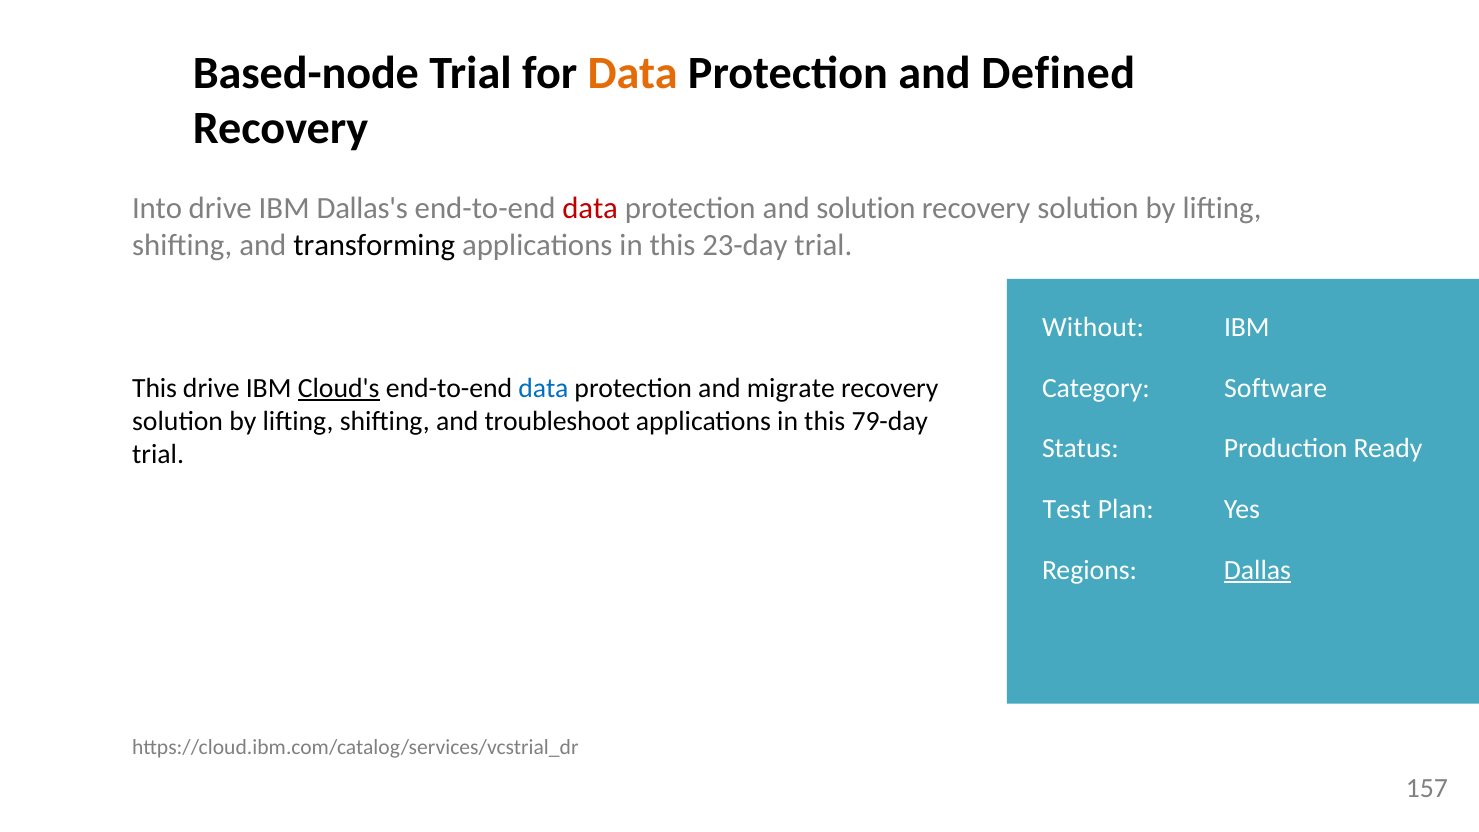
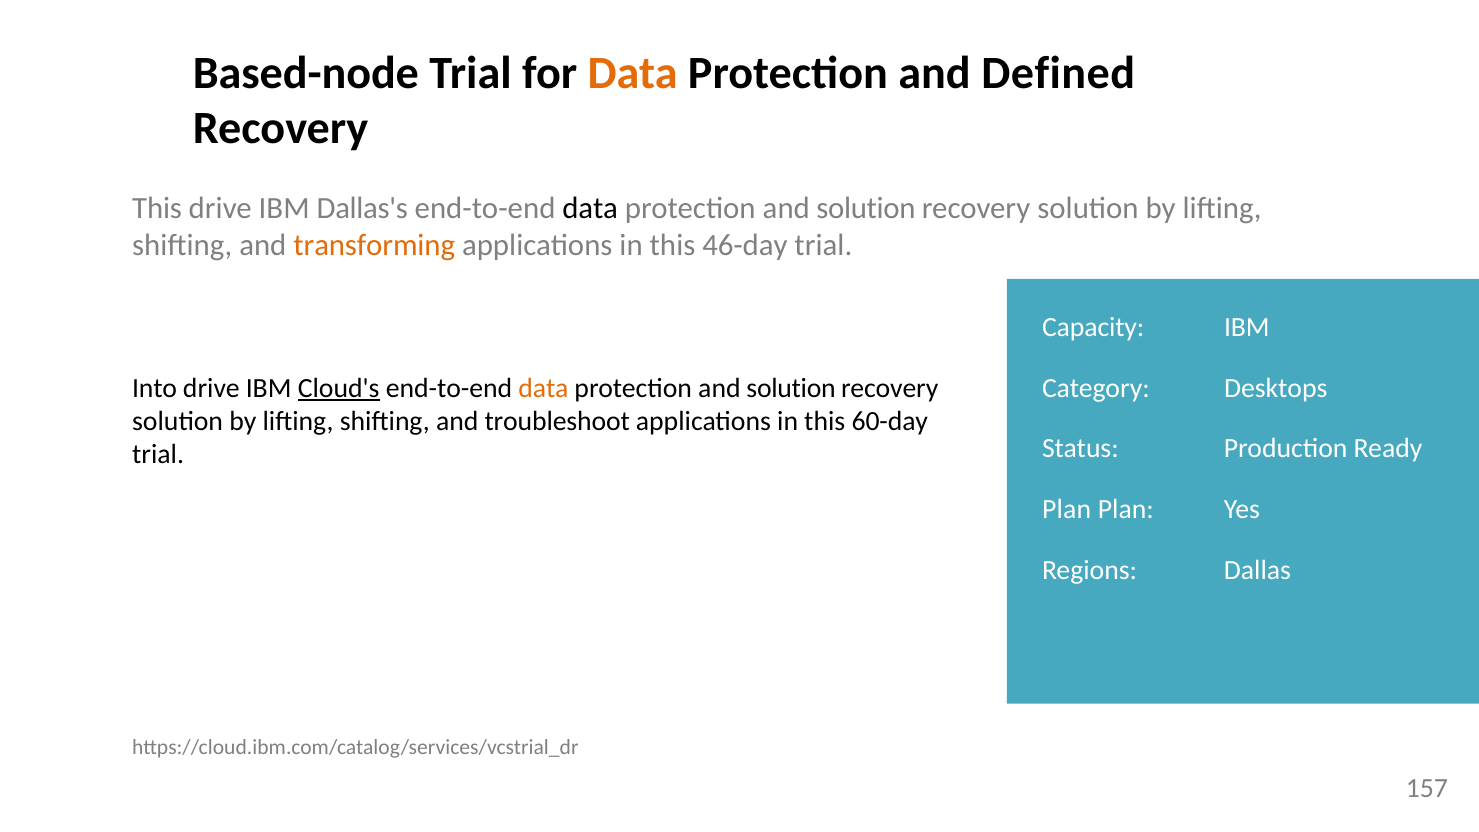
Into at (157, 208): Into -> This
data at (590, 208) colour: red -> black
transforming colour: black -> orange
23-day: 23-day -> 46-day
Without: Without -> Capacity
This at (155, 388): This -> Into
data at (543, 388) colour: blue -> orange
migrate at (791, 388): migrate -> solution
Software: Software -> Desktops
79-day: 79-day -> 60-day
Test at (1067, 509): Test -> Plan
Dallas underline: present -> none
